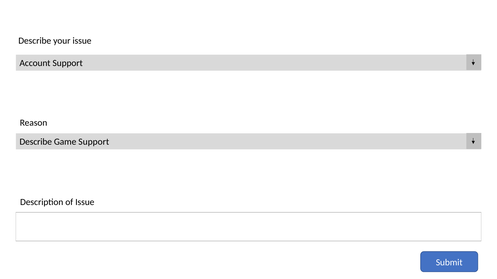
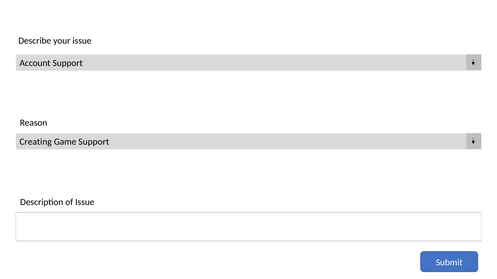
Describe at (36, 142): Describe -> Creating
